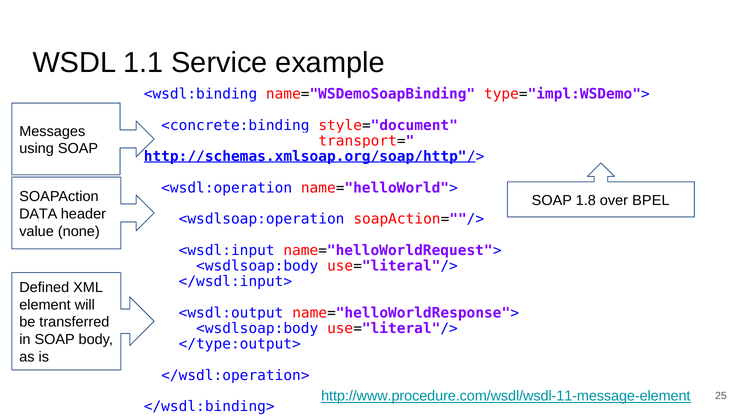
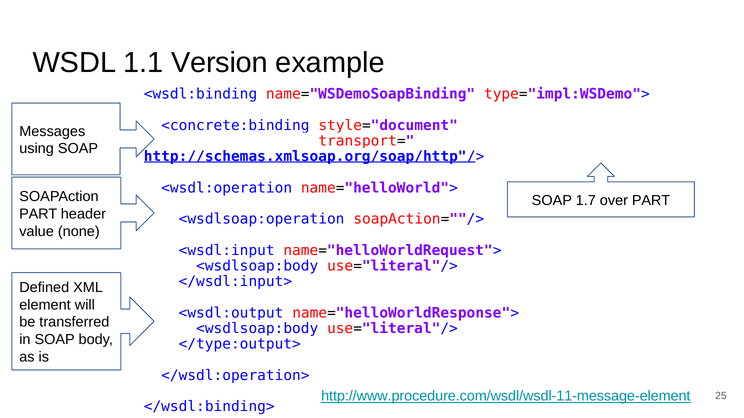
Service: Service -> Version
1.8: 1.8 -> 1.7
over BPEL: BPEL -> PART
DATA at (38, 214): DATA -> PART
